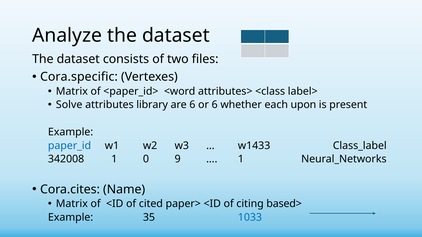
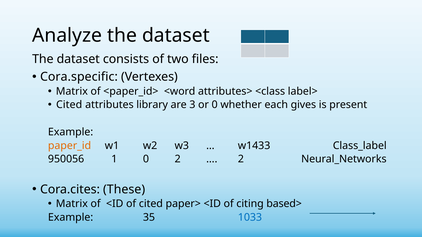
Solve at (69, 105): Solve -> Cited
are 6: 6 -> 3
or 6: 6 -> 0
upon: upon -> gives
paper_id colour: blue -> orange
342008: 342008 -> 950056
0 9: 9 -> 2
1 at (241, 159): 1 -> 2
Name: Name -> These
